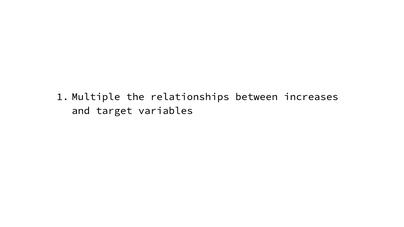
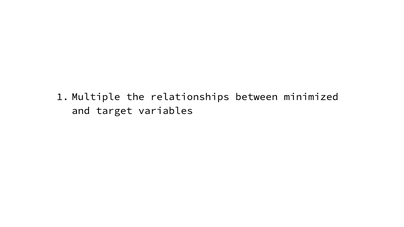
increases: increases -> minimized
